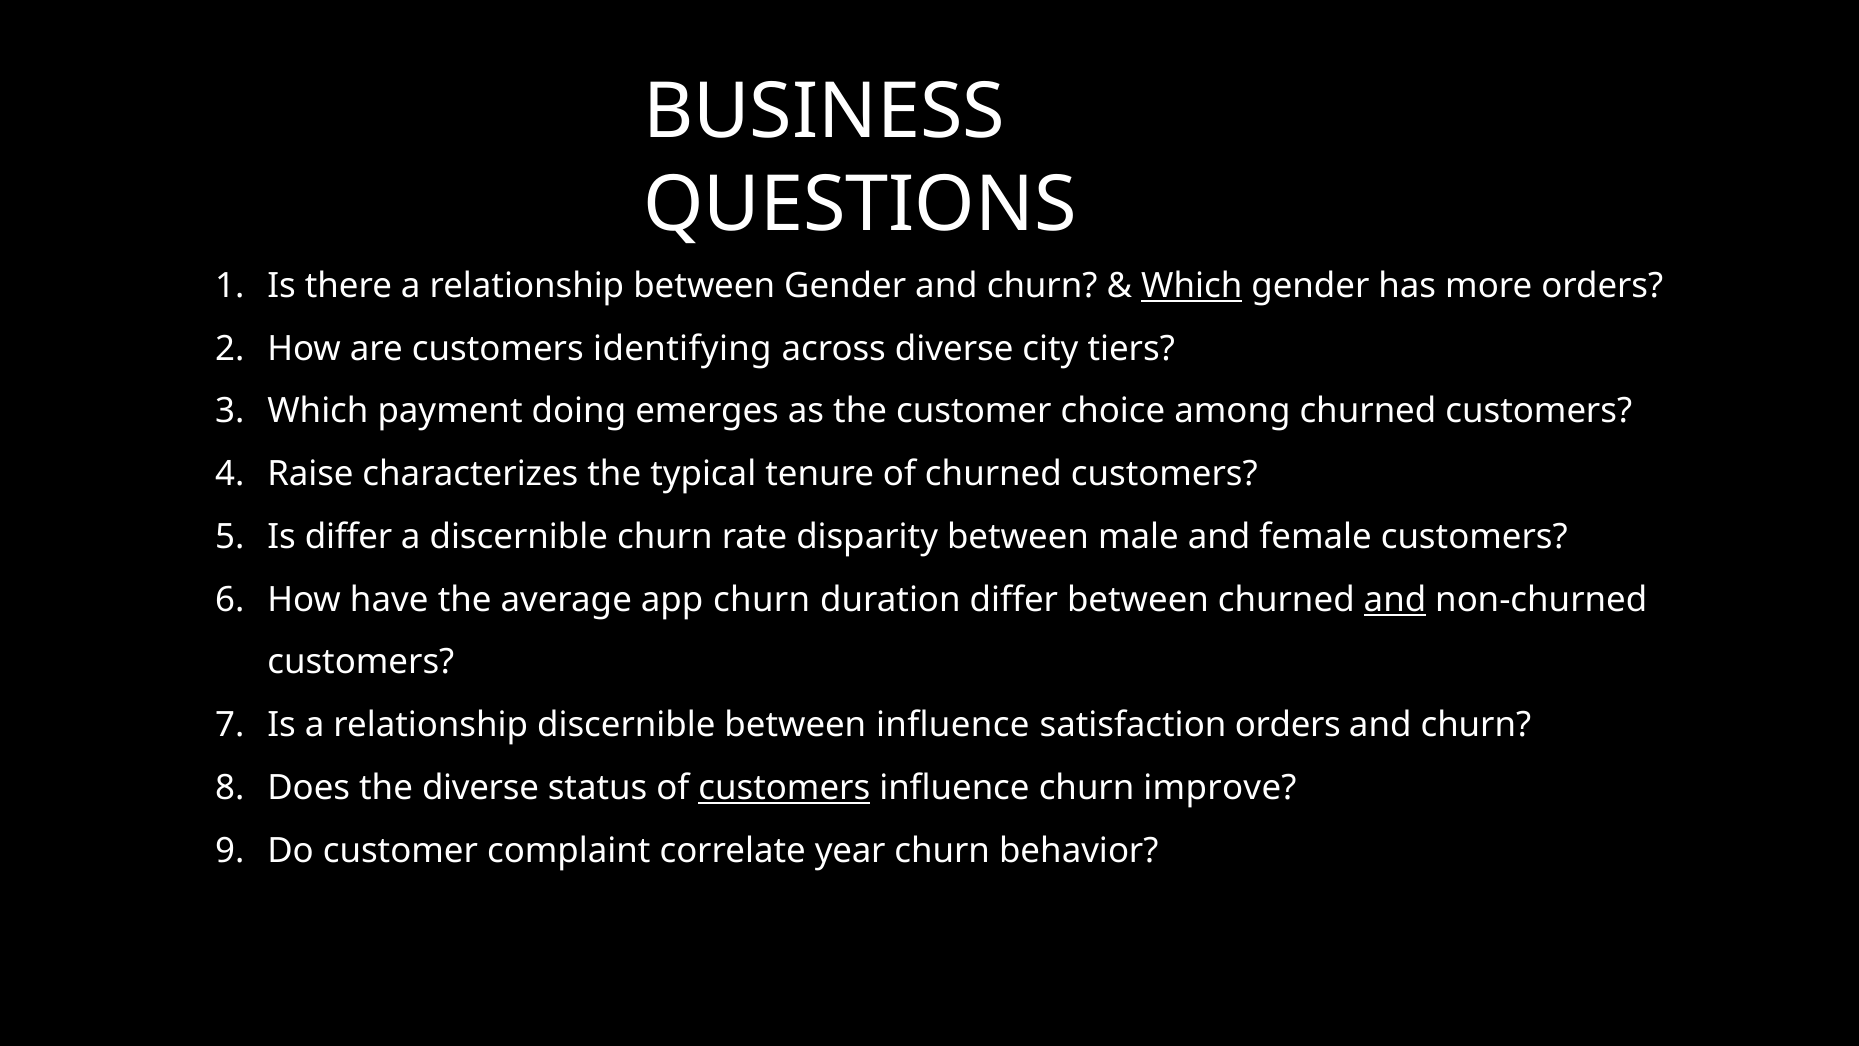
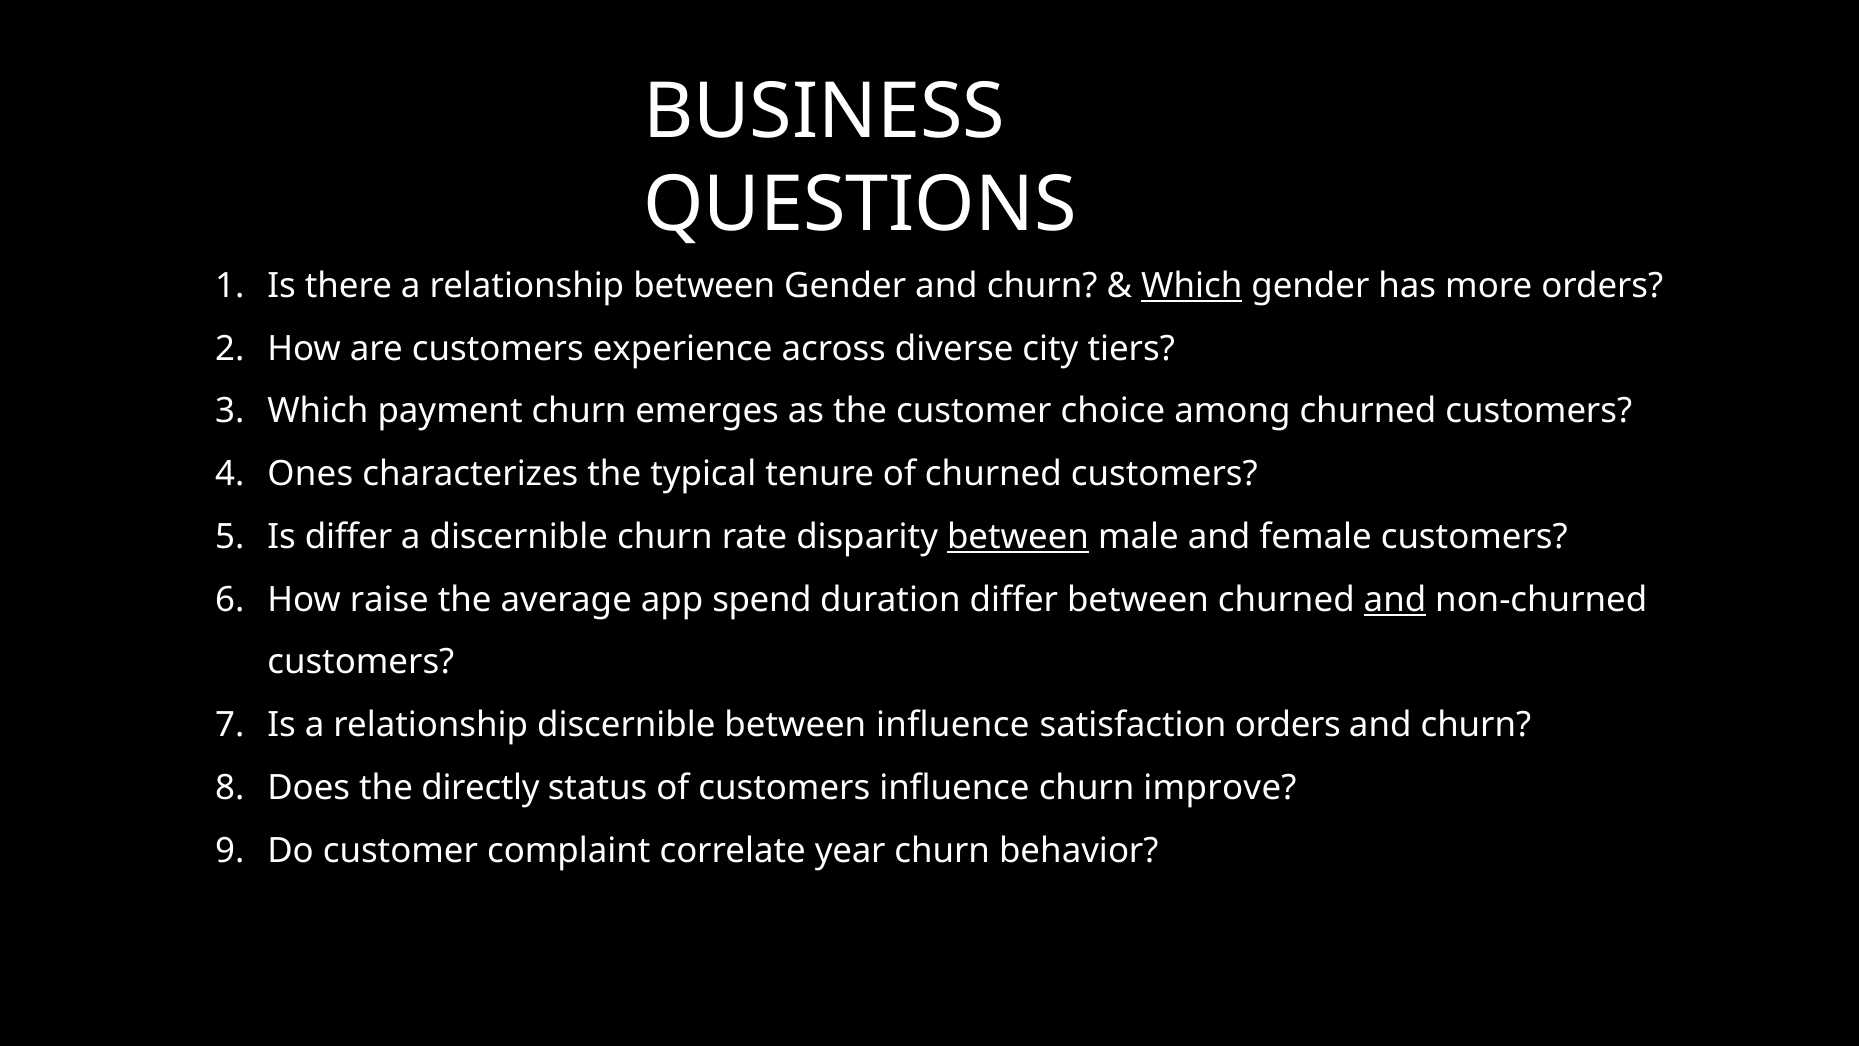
identifying: identifying -> experience
payment doing: doing -> churn
Raise: Raise -> Ones
between at (1018, 537) underline: none -> present
have: have -> raise
app churn: churn -> spend
the diverse: diverse -> directly
customers at (784, 788) underline: present -> none
